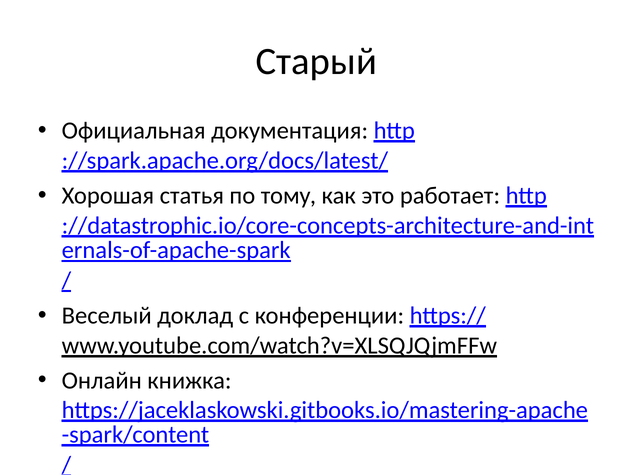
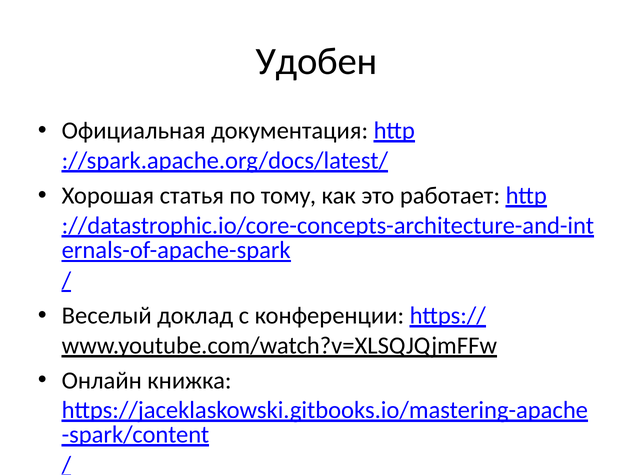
Старый: Старый -> Удобен
